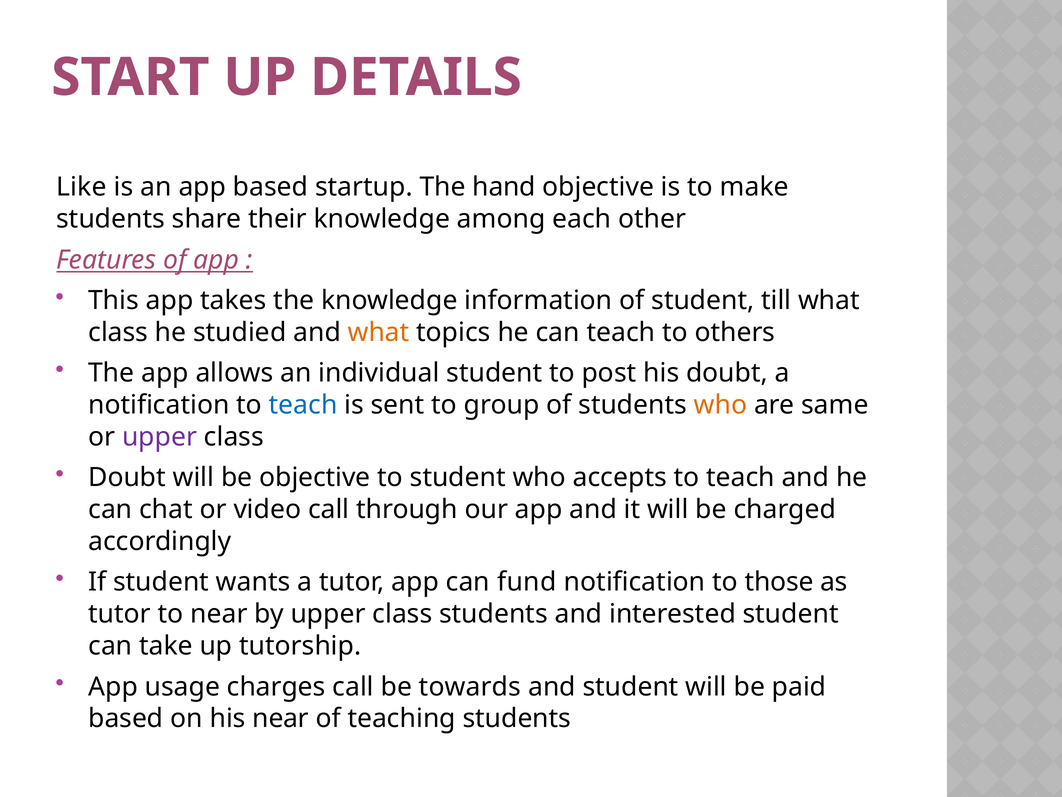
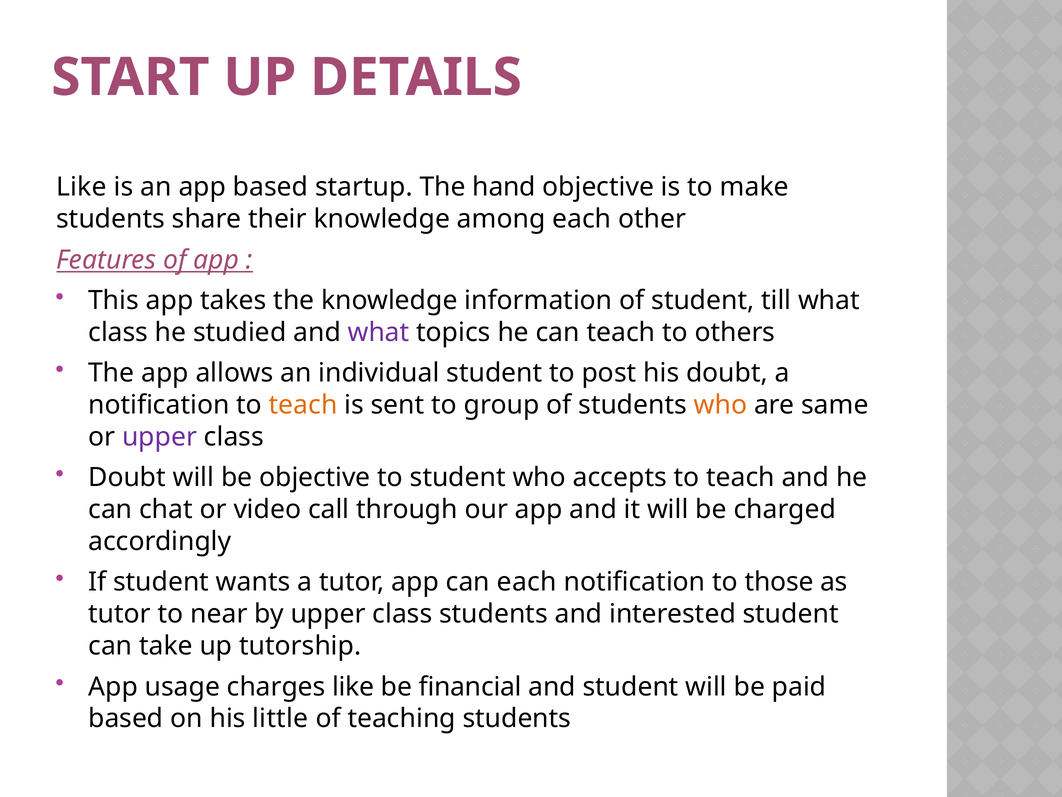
what at (379, 332) colour: orange -> purple
teach at (303, 405) colour: blue -> orange
can fund: fund -> each
charges call: call -> like
towards: towards -> financial
his near: near -> little
